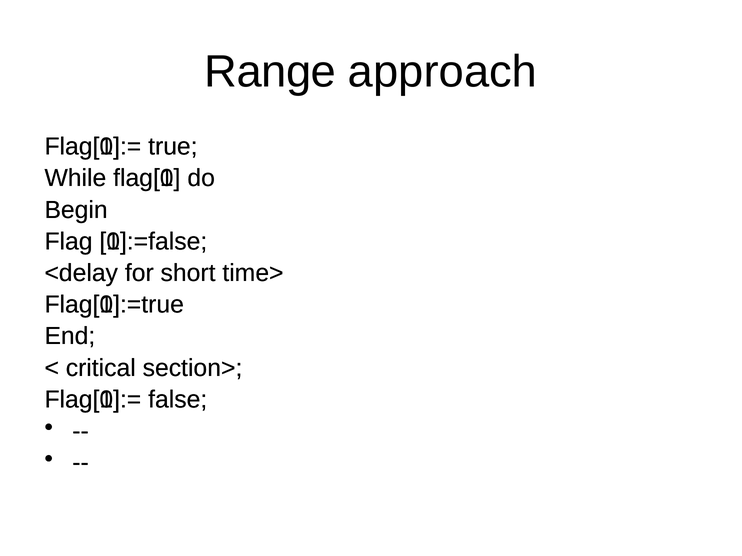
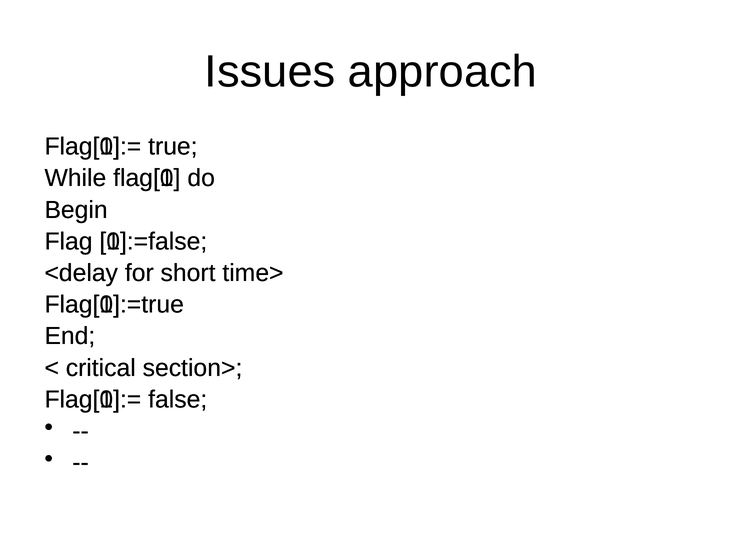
Range: Range -> Issues
